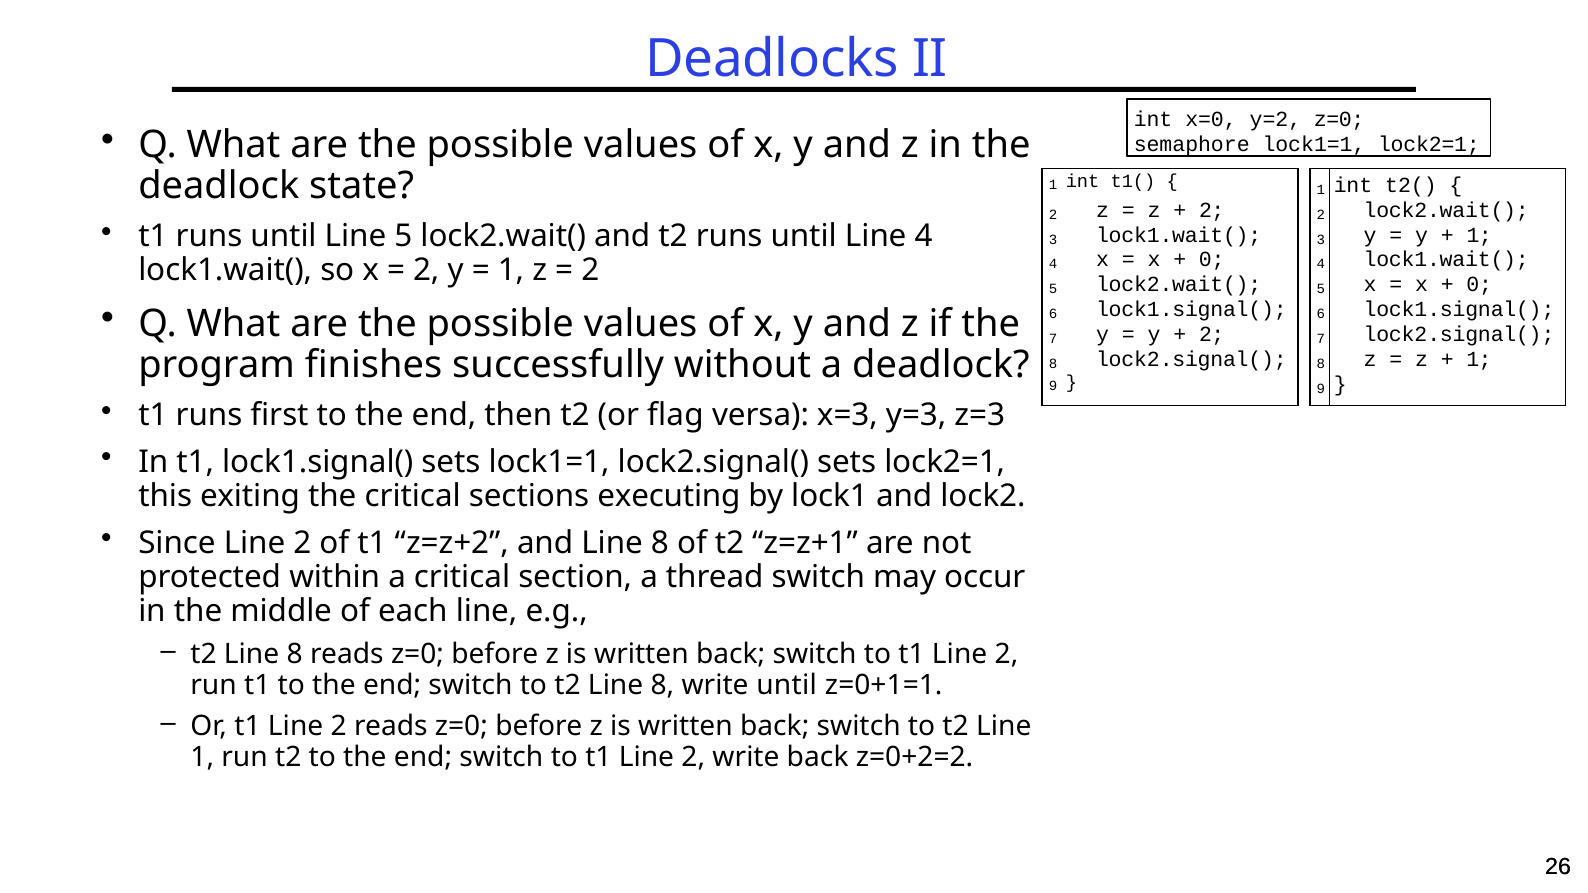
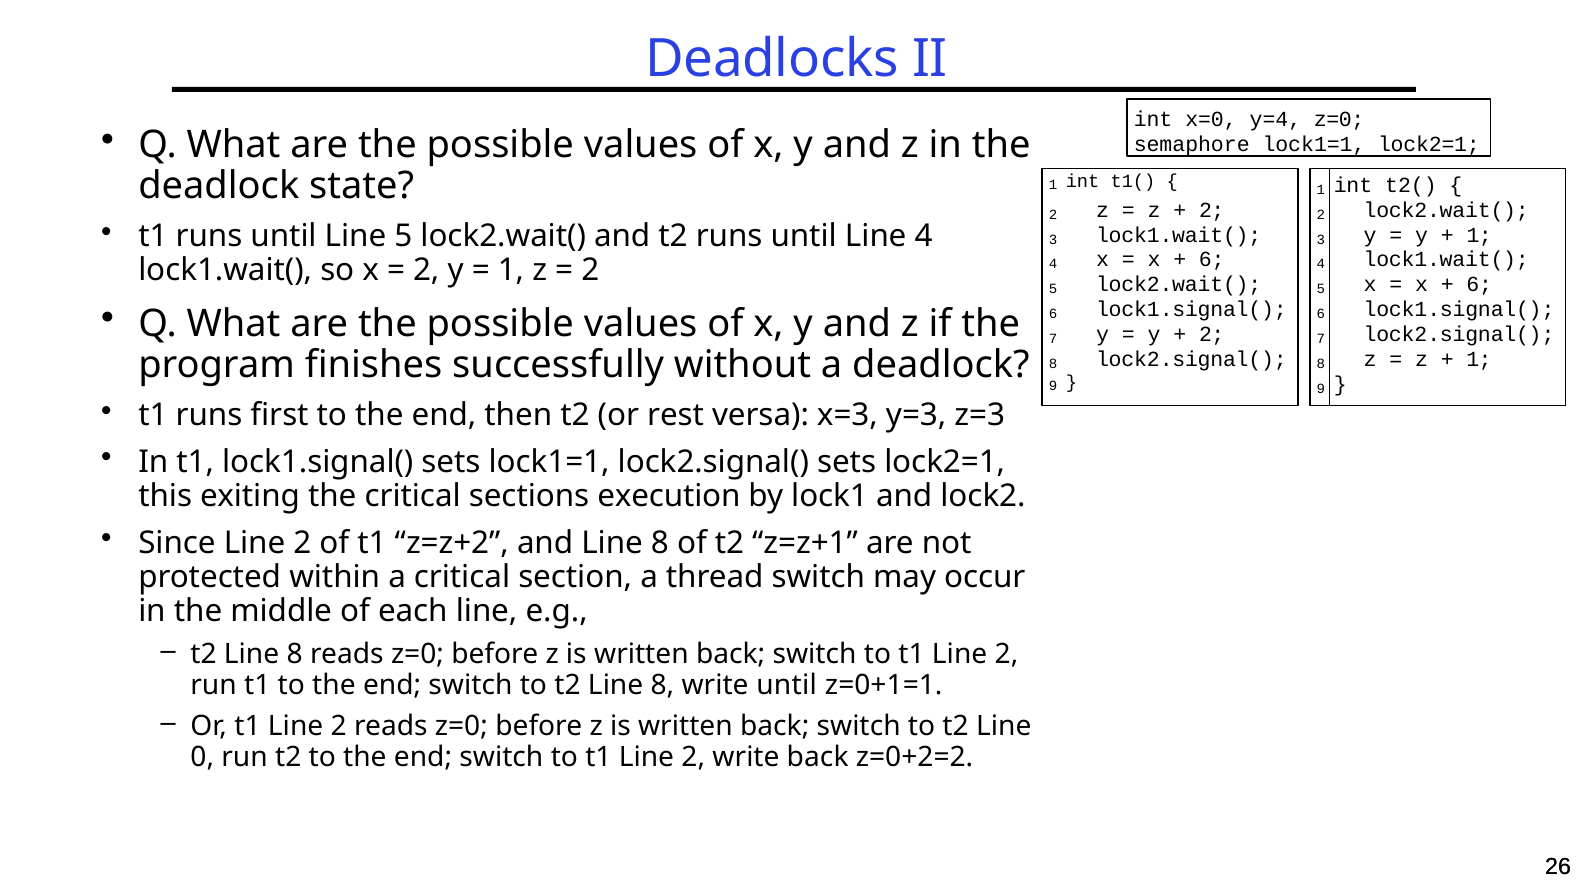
y=2: y=2 -> y=4
0 at (1212, 260): 0 -> 6
0 at (1479, 285): 0 -> 6
flag: flag -> rest
executing: executing -> execution
1 at (202, 757): 1 -> 0
